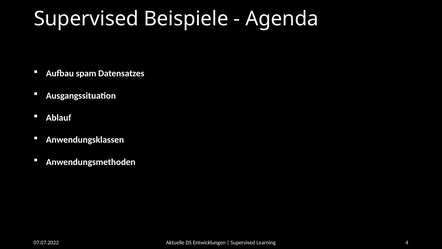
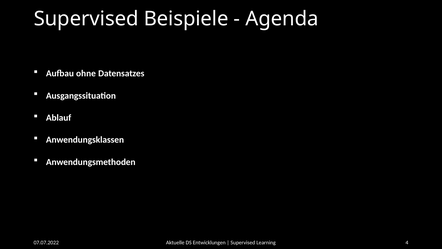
spam: spam -> ohne
